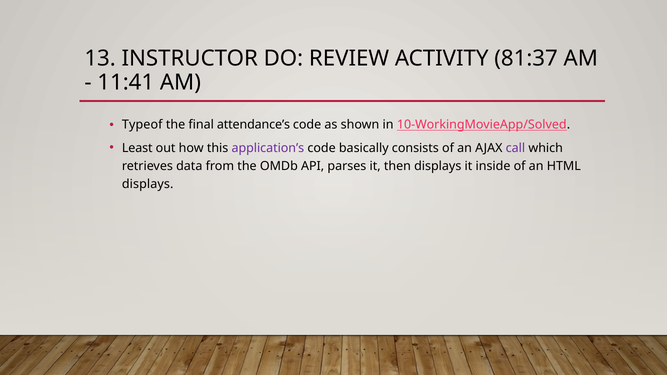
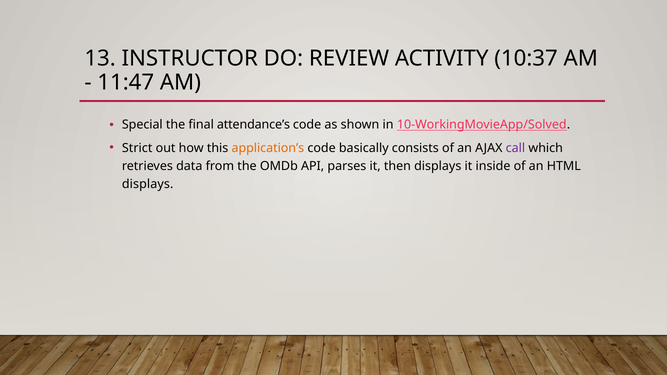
81:37: 81:37 -> 10:37
11:41: 11:41 -> 11:47
Typeof: Typeof -> Special
Least: Least -> Strict
application’s colour: purple -> orange
